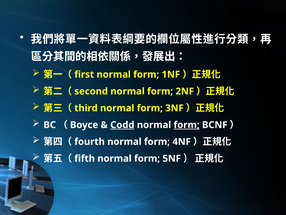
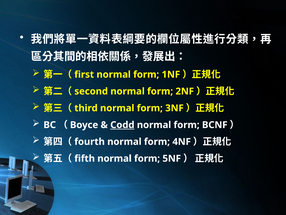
form at (187, 125) underline: present -> none
